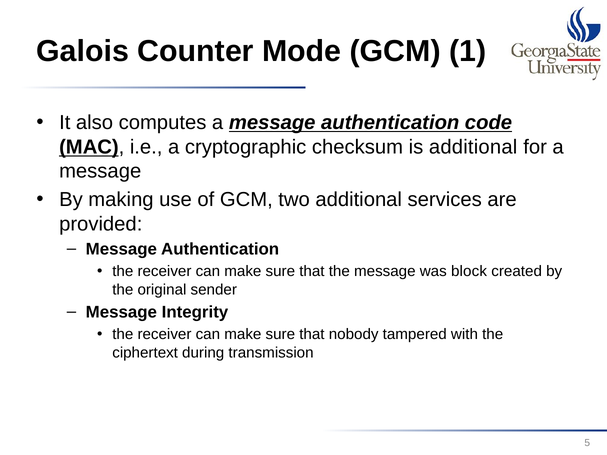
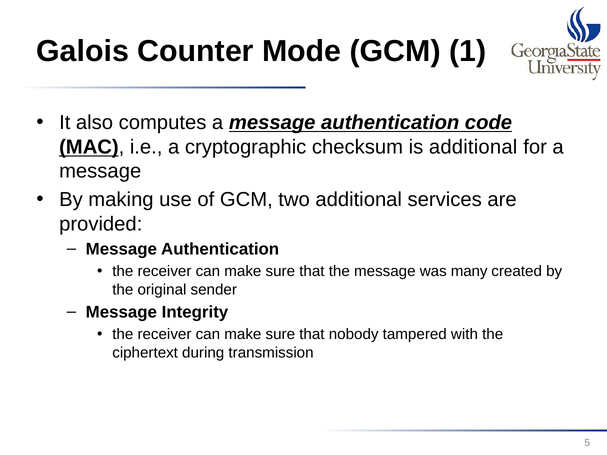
block: block -> many
